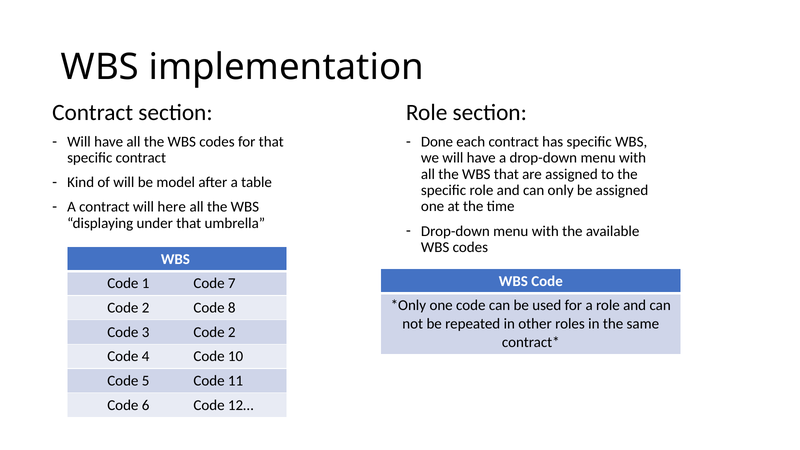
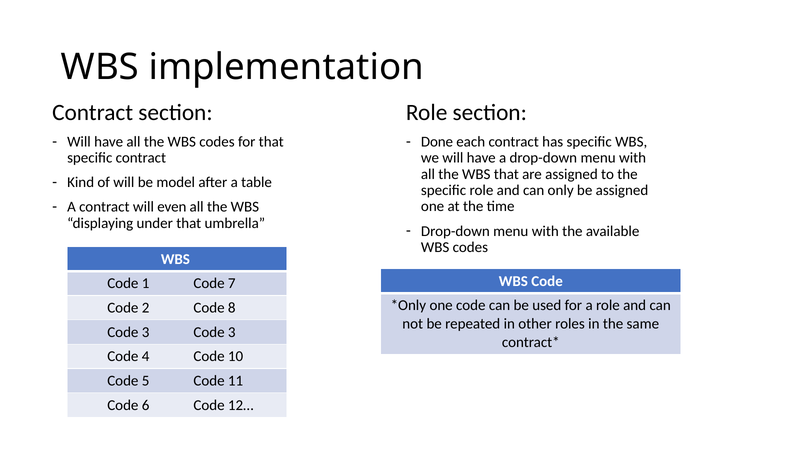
here: here -> even
3 Code 2: 2 -> 3
